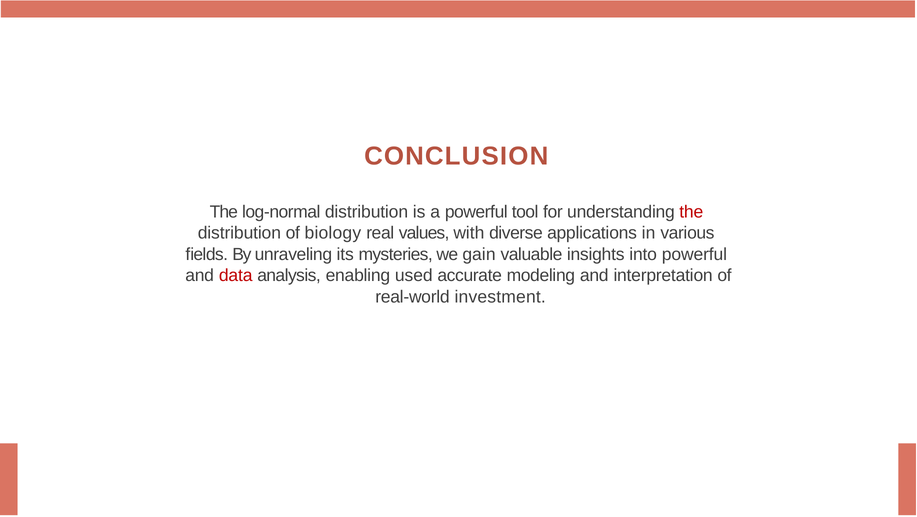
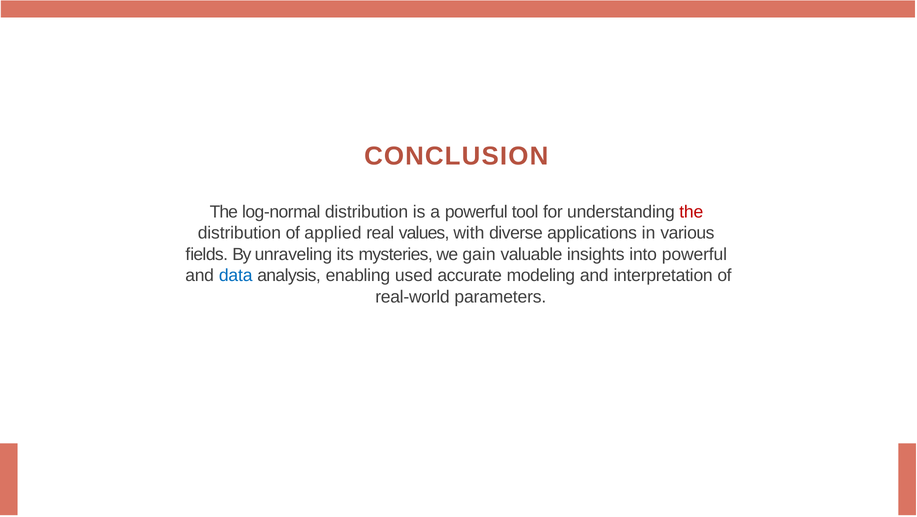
biology: biology -> applied
data colour: red -> blue
investment: investment -> parameters
